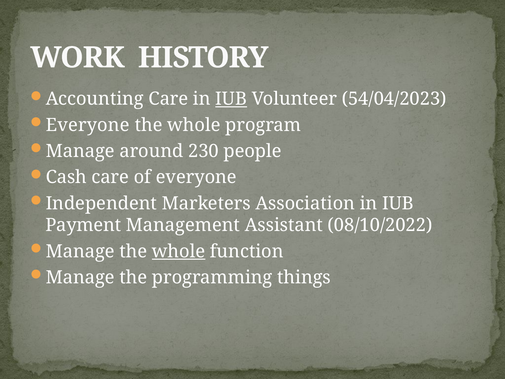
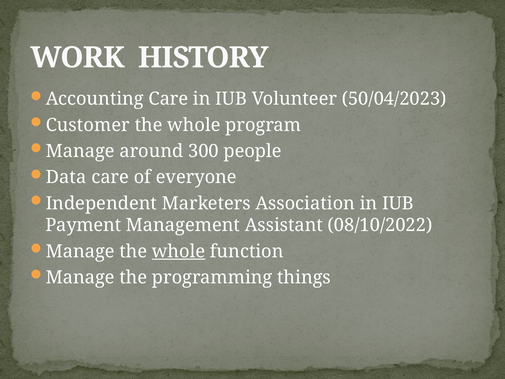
IUB at (231, 99) underline: present -> none
54/04/2023: 54/04/2023 -> 50/04/2023
Everyone at (88, 125): Everyone -> Customer
230: 230 -> 300
Cash: Cash -> Data
